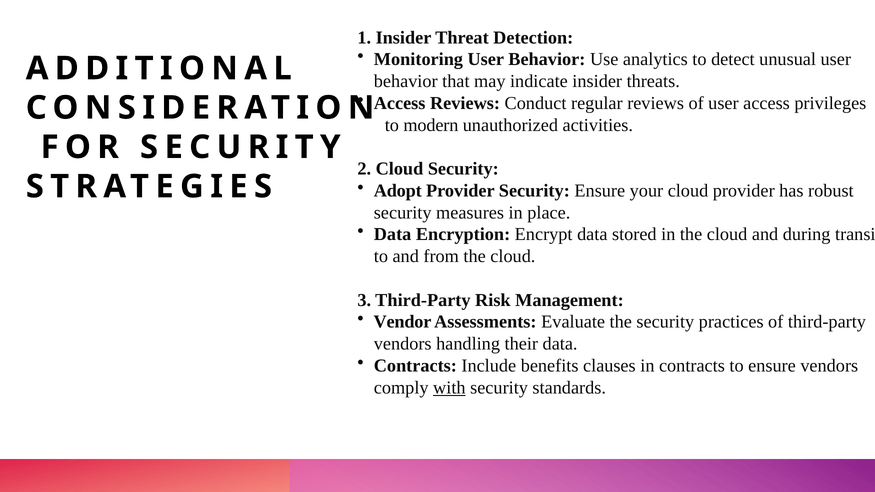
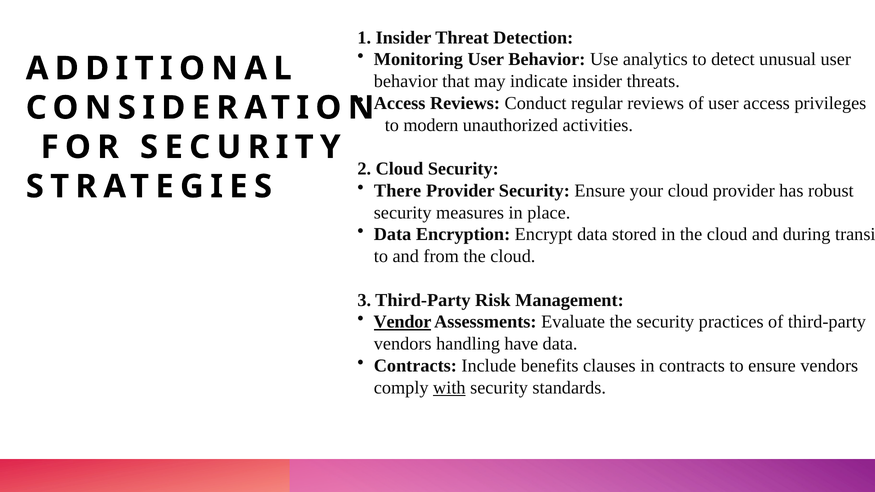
Adopt: Adopt -> There
Vendor underline: none -> present
their: their -> have
